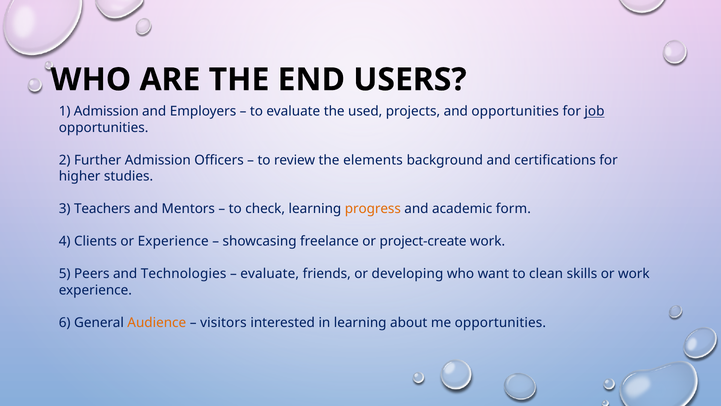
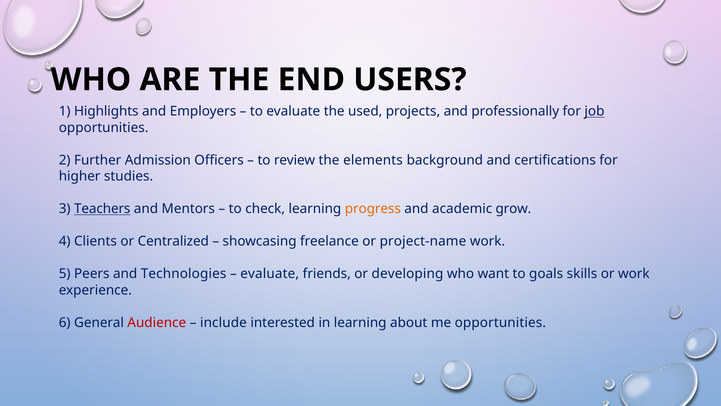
1 Admission: Admission -> Highlights
and opportunities: opportunities -> professionally
Teachers underline: none -> present
form: form -> grow
or Experience: Experience -> Centralized
project-create: project-create -> project-name
clean: clean -> goals
Audience colour: orange -> red
visitors: visitors -> include
